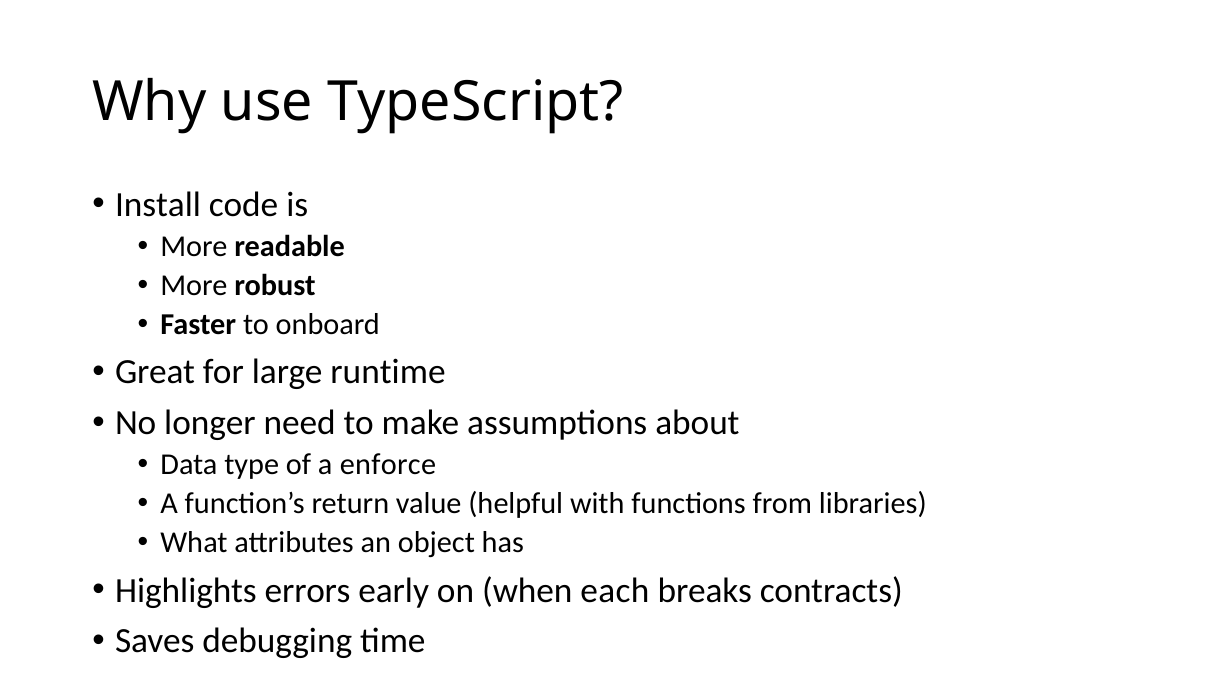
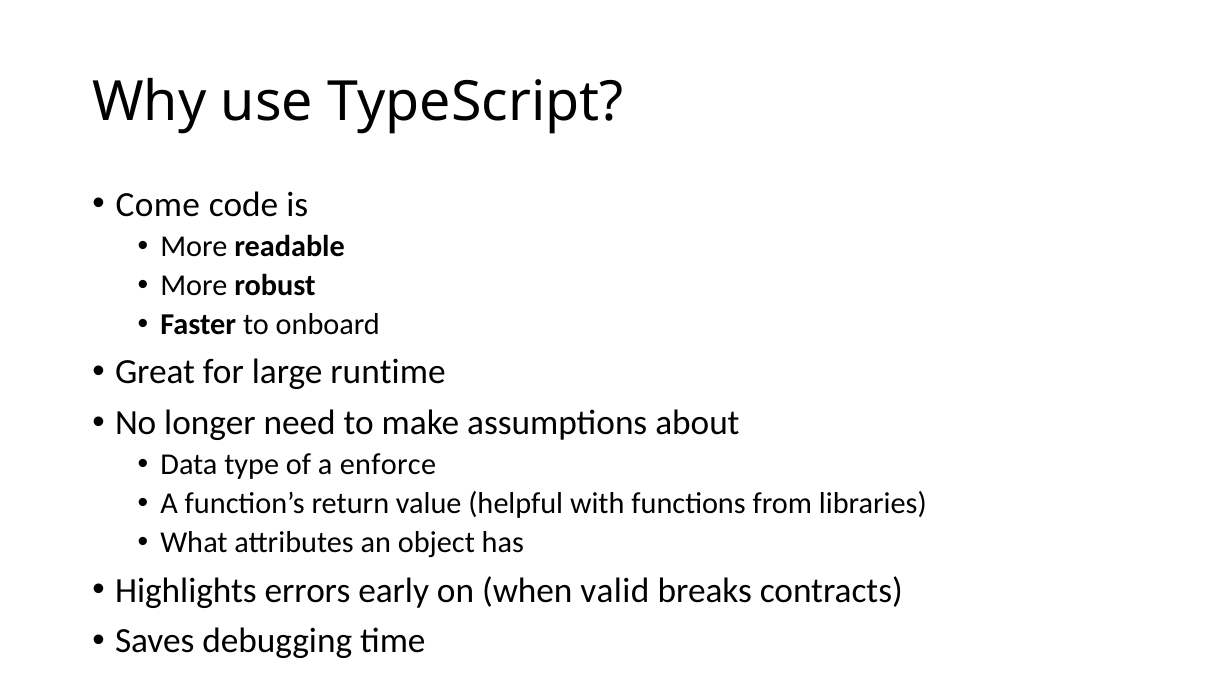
Install: Install -> Come
each: each -> valid
